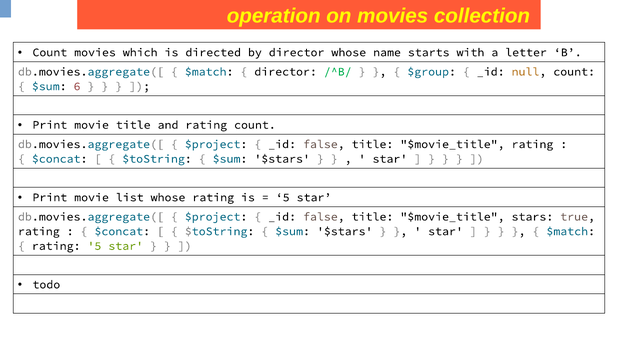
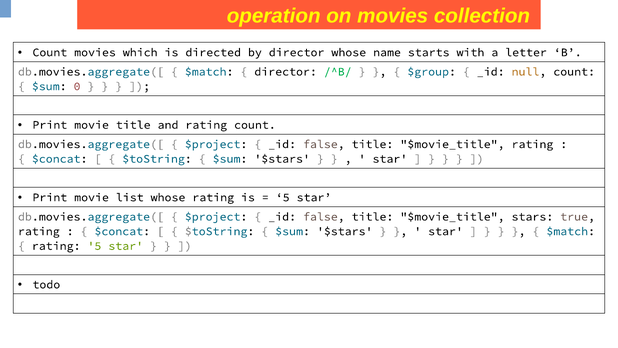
6: 6 -> 0
